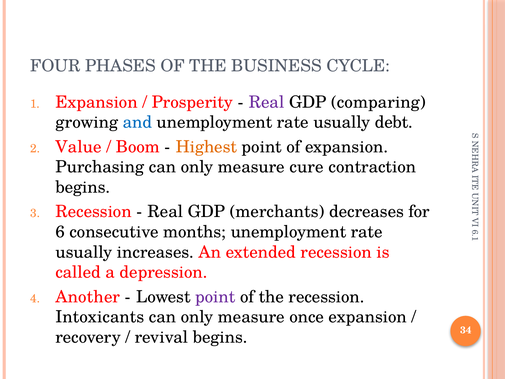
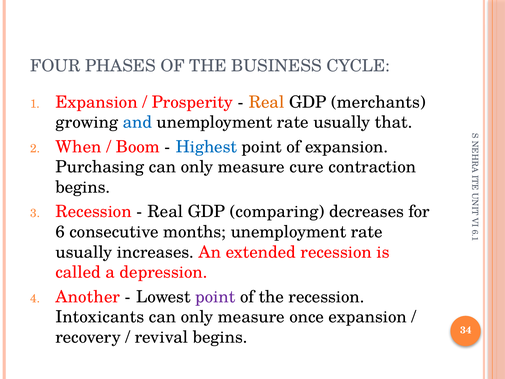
Real at (267, 102) colour: purple -> orange
comparing: comparing -> merchants
debt: debt -> that
Value: Value -> When
Highest colour: orange -> blue
merchants: merchants -> comparing
